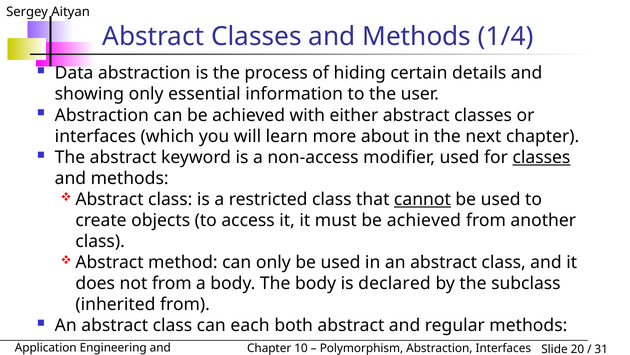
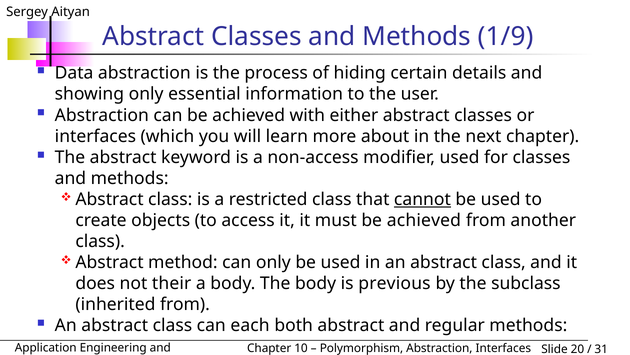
1/4: 1/4 -> 1/9
classes at (541, 157) underline: present -> none
not from: from -> their
declared: declared -> previous
